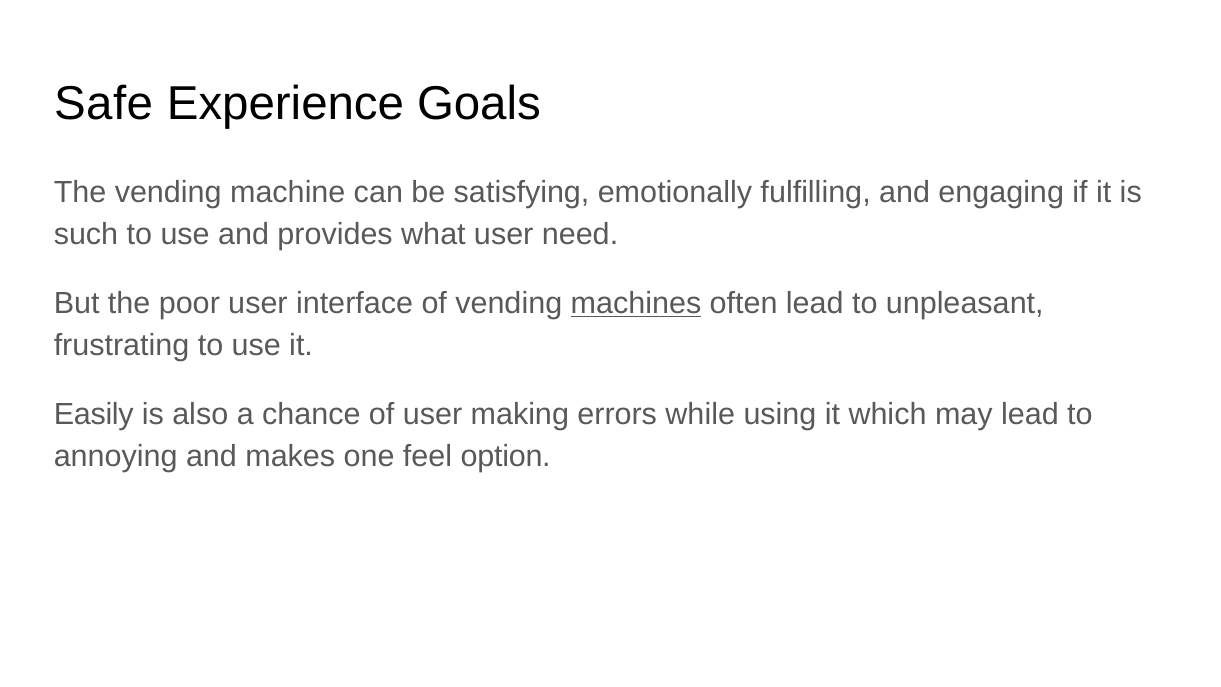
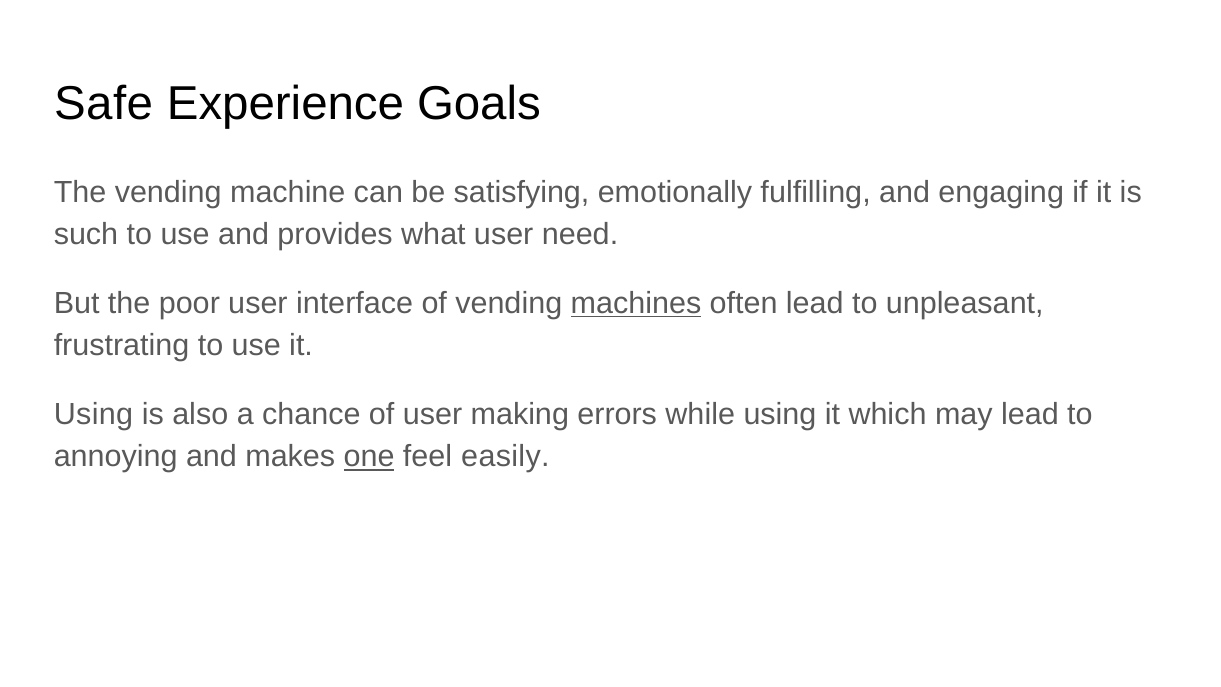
Easily at (94, 415): Easily -> Using
one underline: none -> present
option: option -> easily
